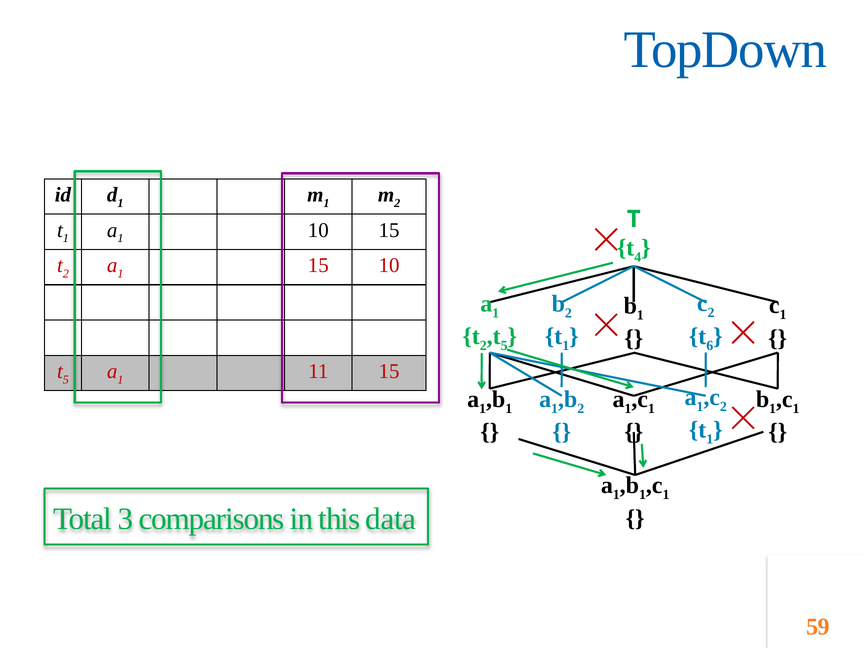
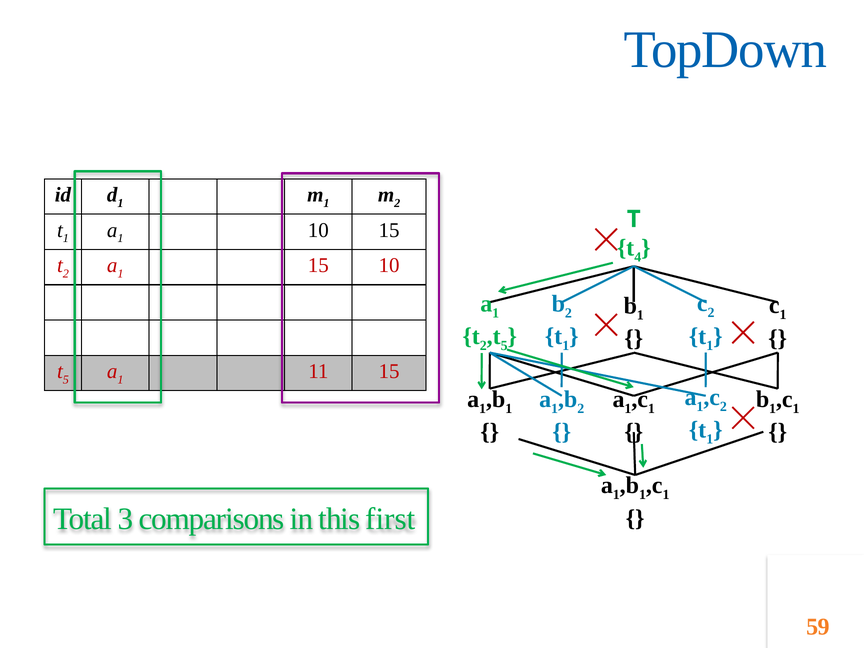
6 at (710, 346): 6 -> 1
data: data -> first
